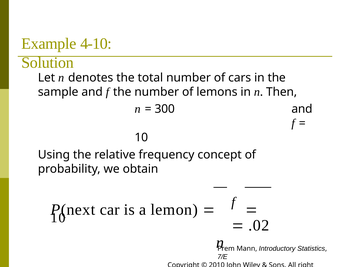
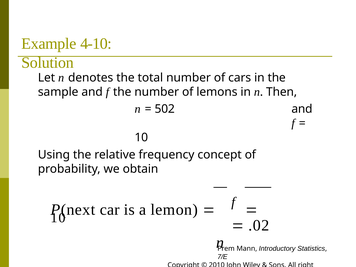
300: 300 -> 502
